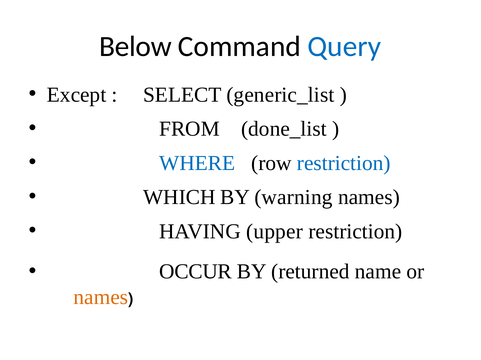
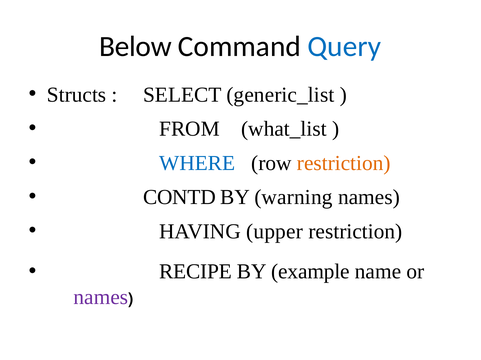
Except: Except -> Structs
done_list: done_list -> what_list
restriction at (344, 163) colour: blue -> orange
WHICH: WHICH -> CONTD
OCCUR: OCCUR -> RECIPE
returned: returned -> example
names at (101, 298) colour: orange -> purple
